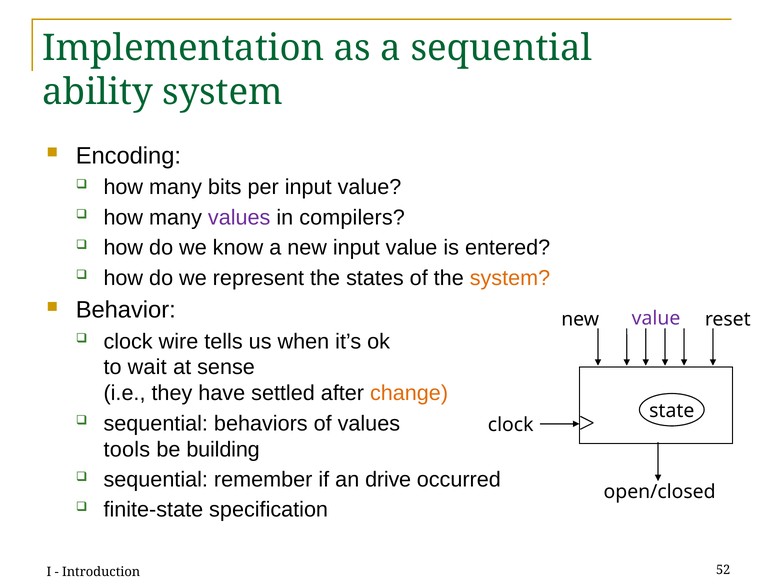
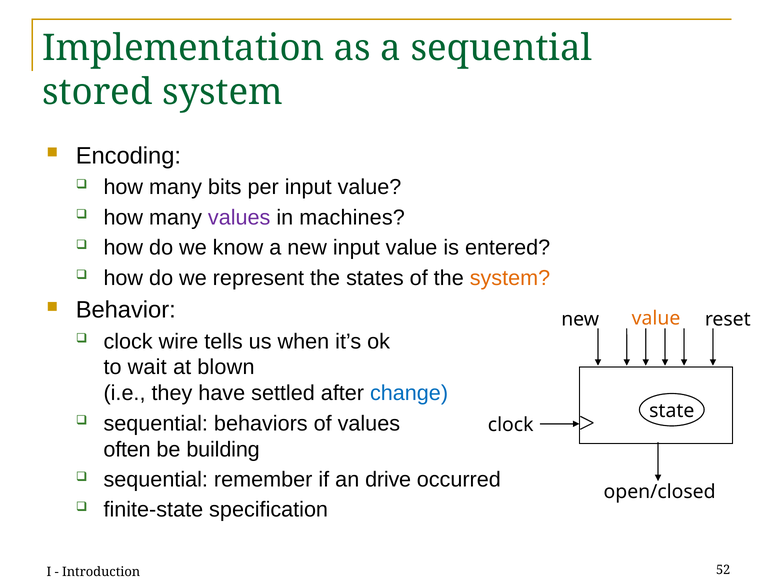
ability: ability -> stored
compilers: compilers -> machines
value at (656, 318) colour: purple -> orange
sense: sense -> blown
change colour: orange -> blue
tools: tools -> often
